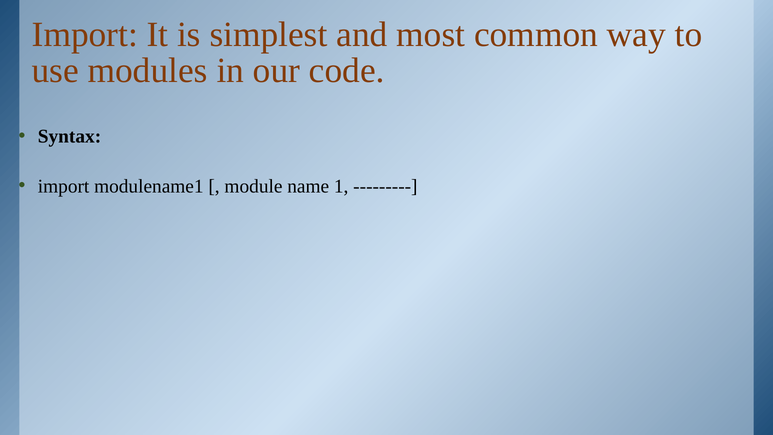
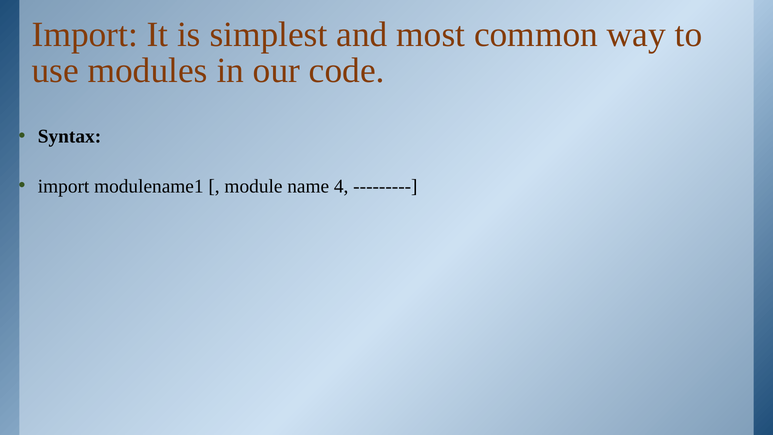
1: 1 -> 4
